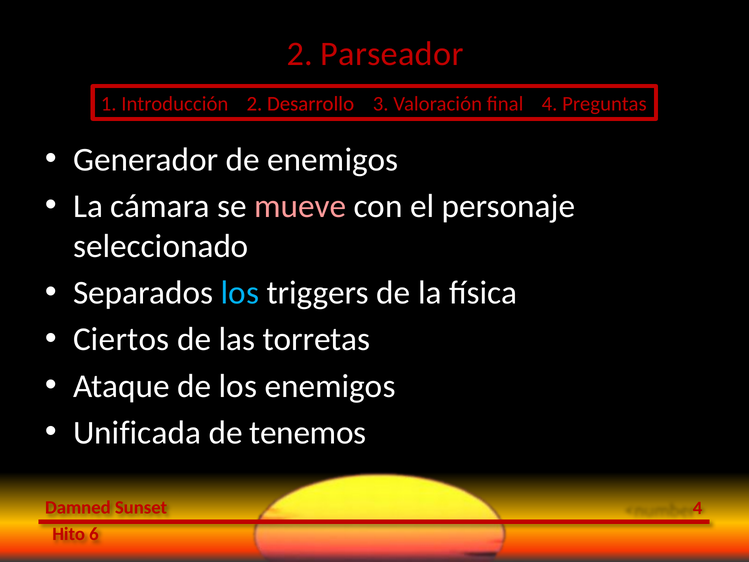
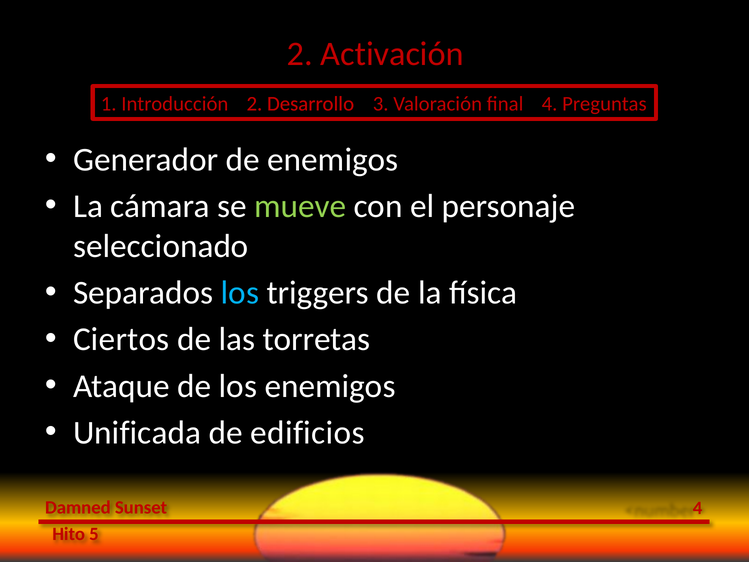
Parseador: Parseador -> Activación
mueve colour: pink -> light green
tenemos: tenemos -> edificios
6: 6 -> 5
